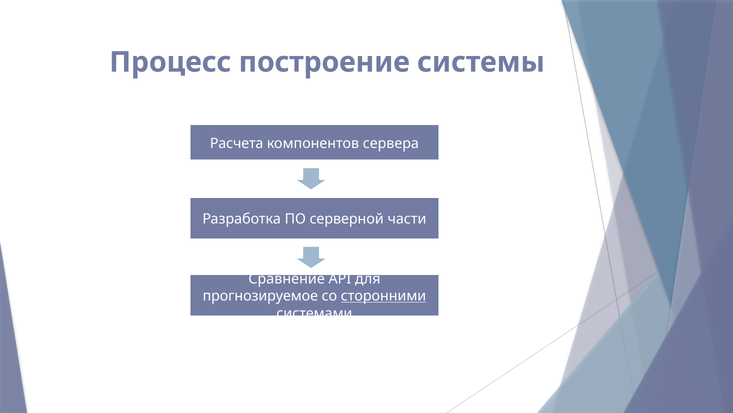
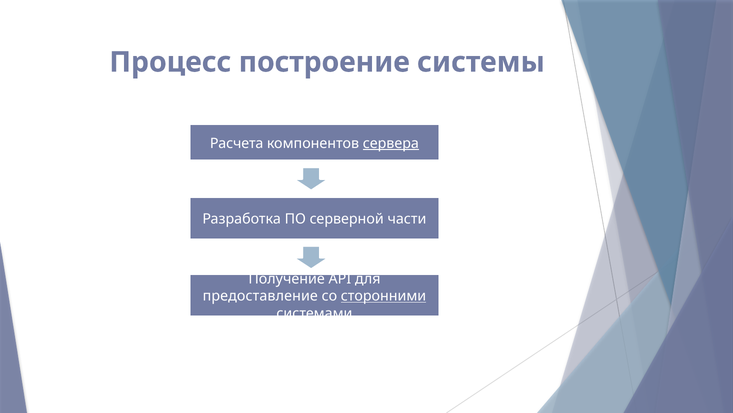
сервера underline: none -> present
Сравнение: Сравнение -> Получение
прогнозируемое: прогнозируемое -> предоставление
